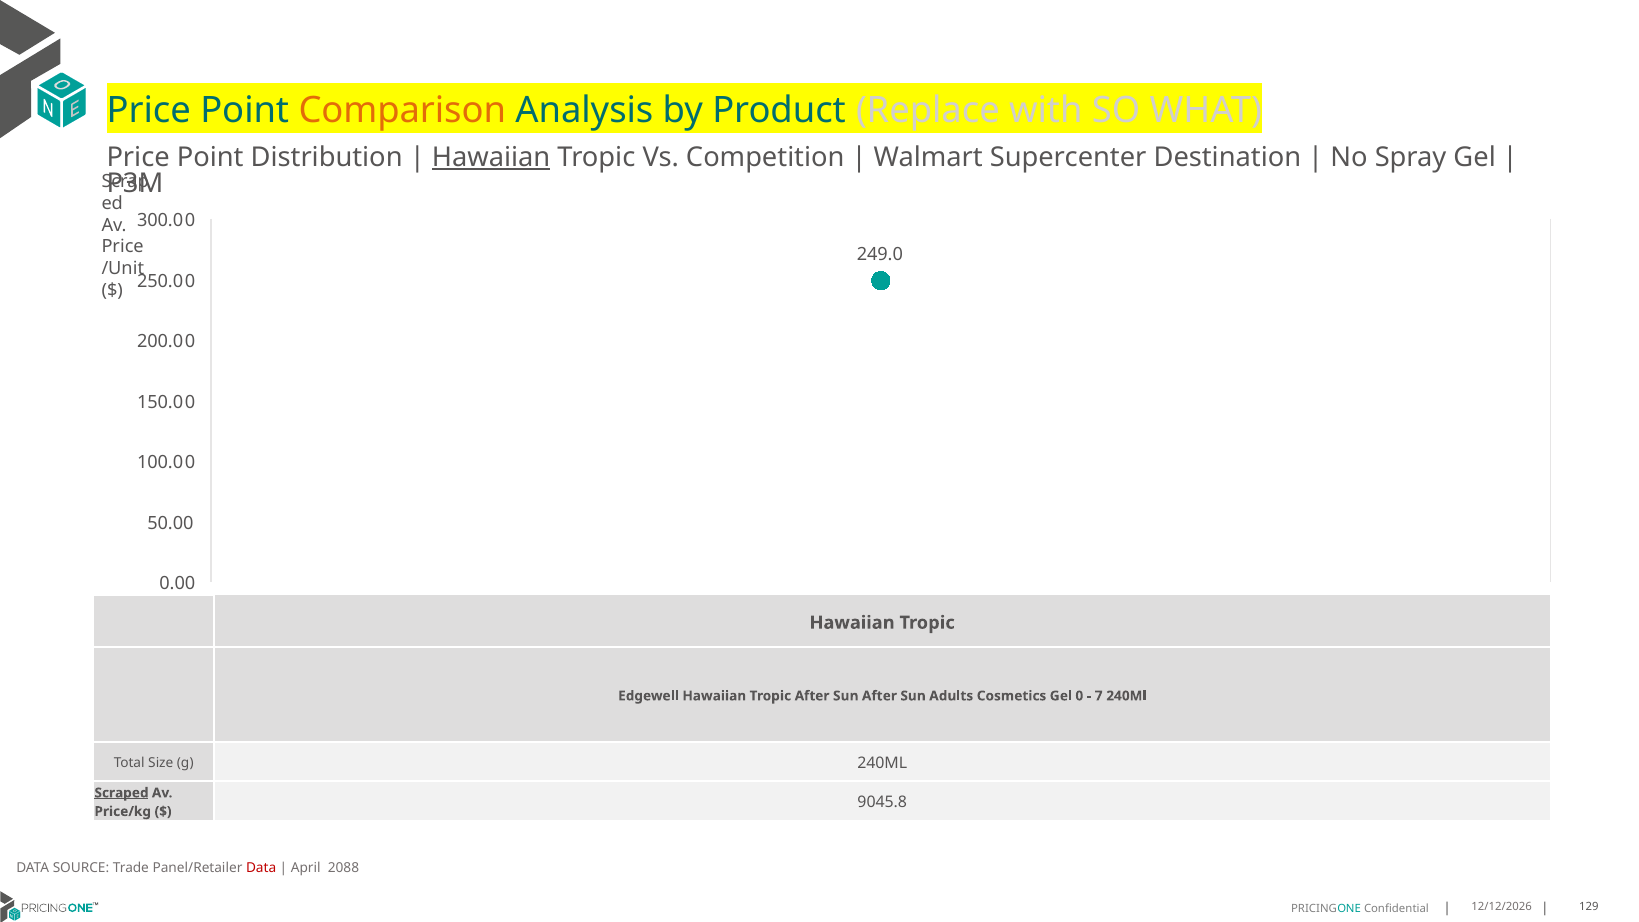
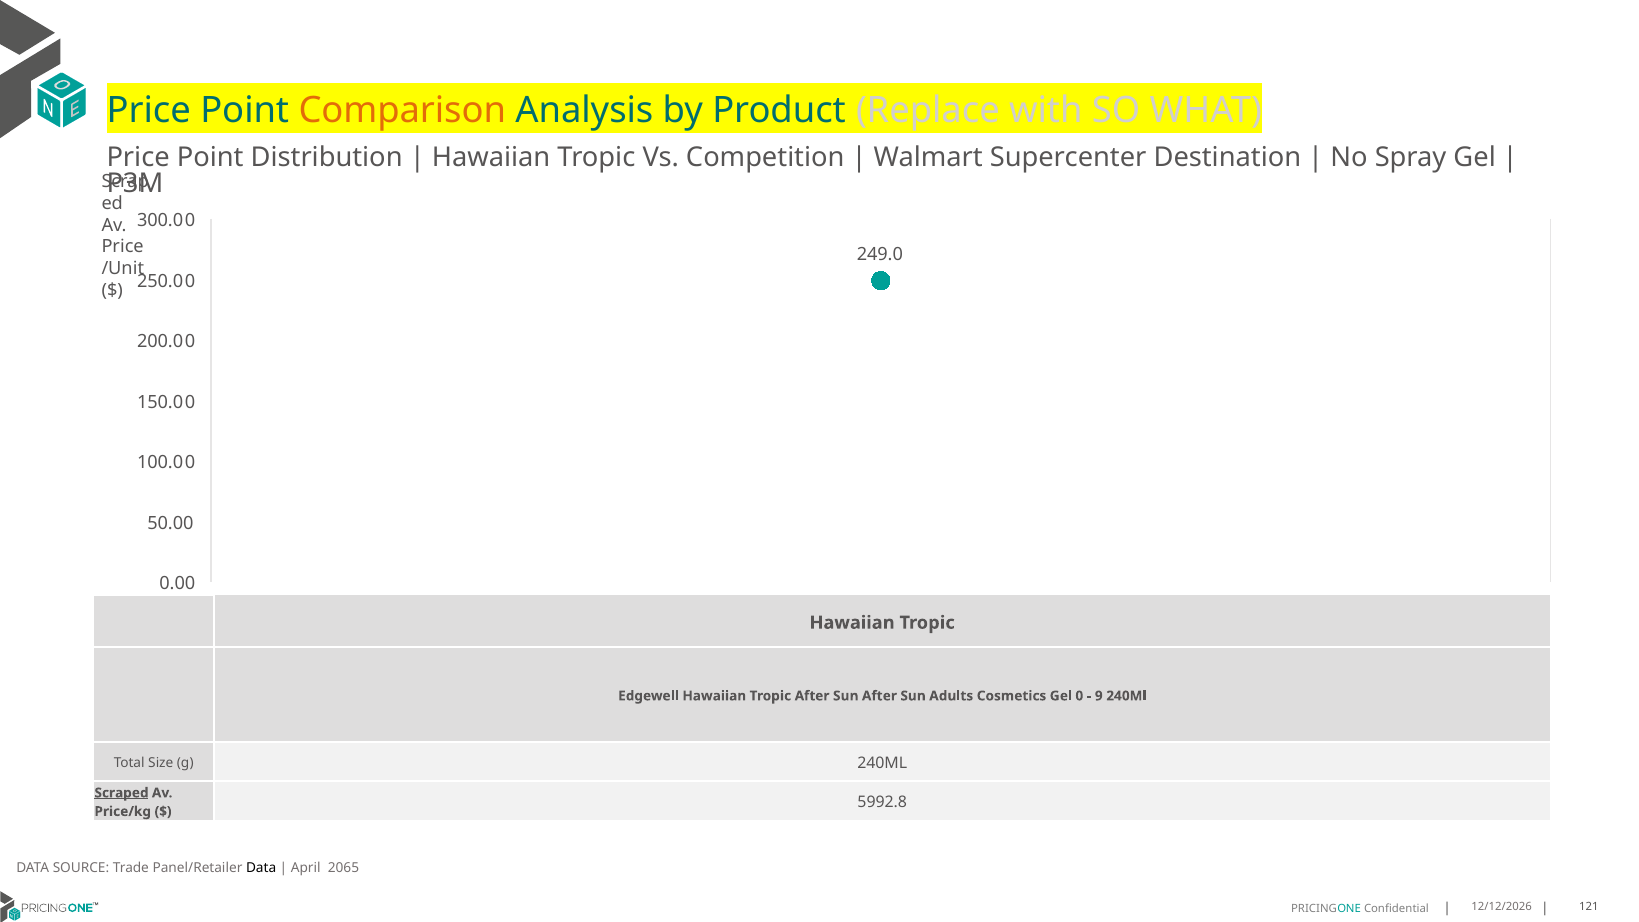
Hawaiian at (491, 157) underline: present -> none
7: 7 -> 9
9045.8: 9045.8 -> 5992.8
Data at (261, 868) colour: red -> black
2088: 2088 -> 2065
129: 129 -> 121
